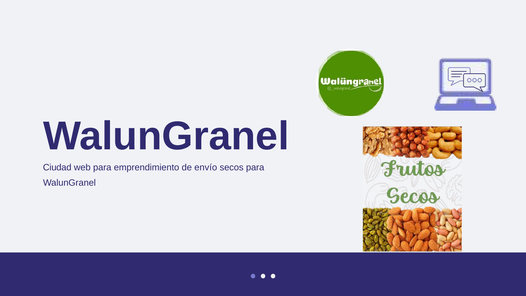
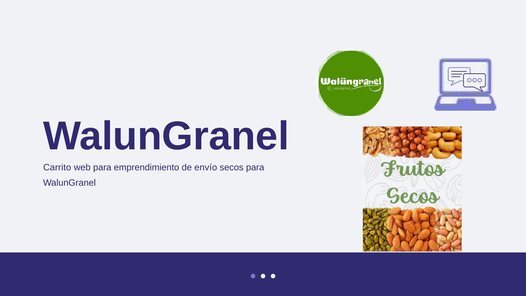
Ciudad: Ciudad -> Carrito
